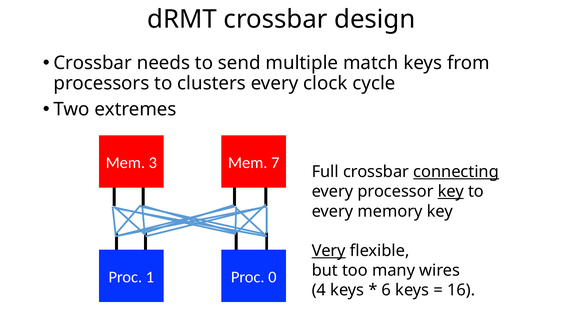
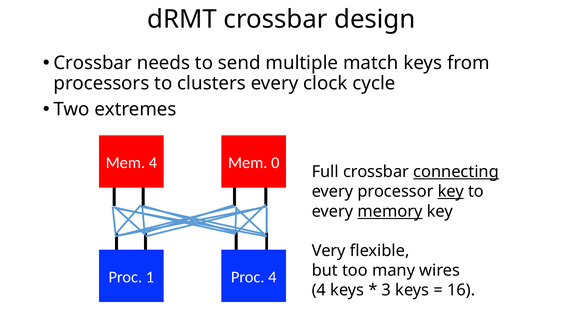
Mem 3: 3 -> 4
7: 7 -> 0
memory underline: none -> present
Very underline: present -> none
Proc 0: 0 -> 4
6: 6 -> 3
